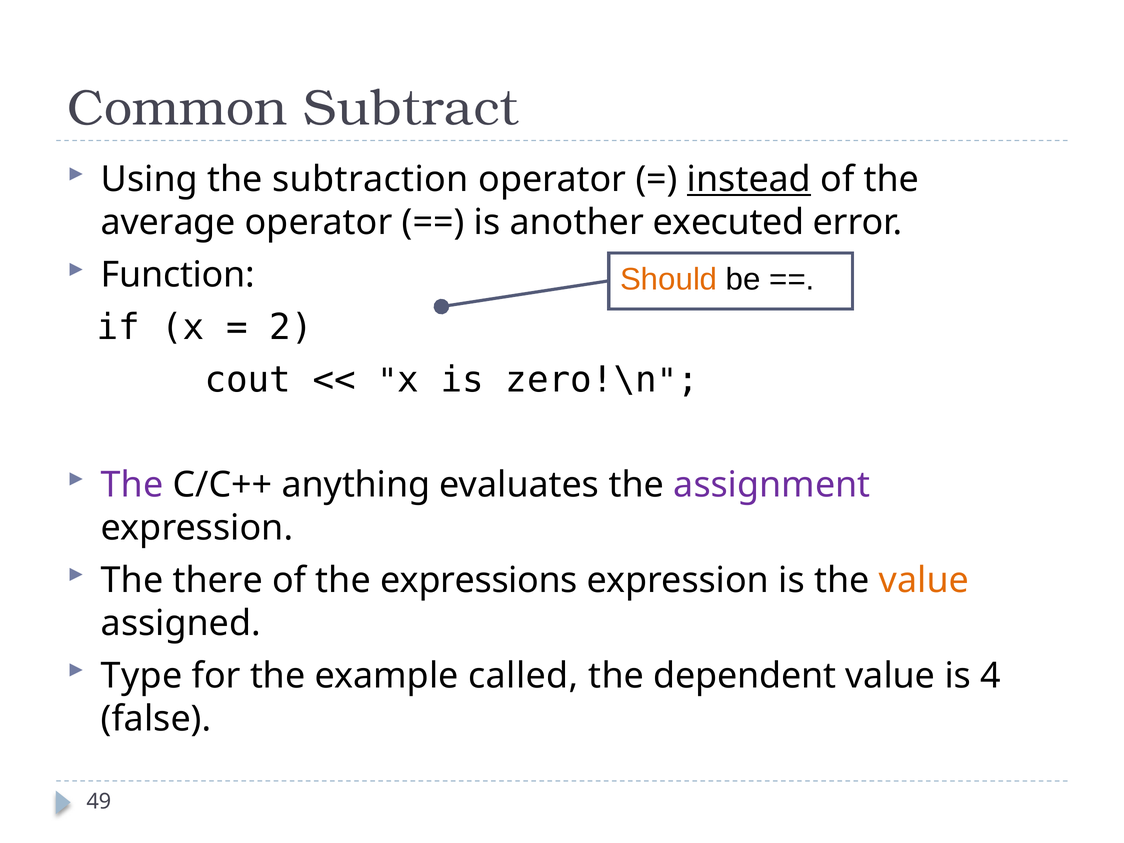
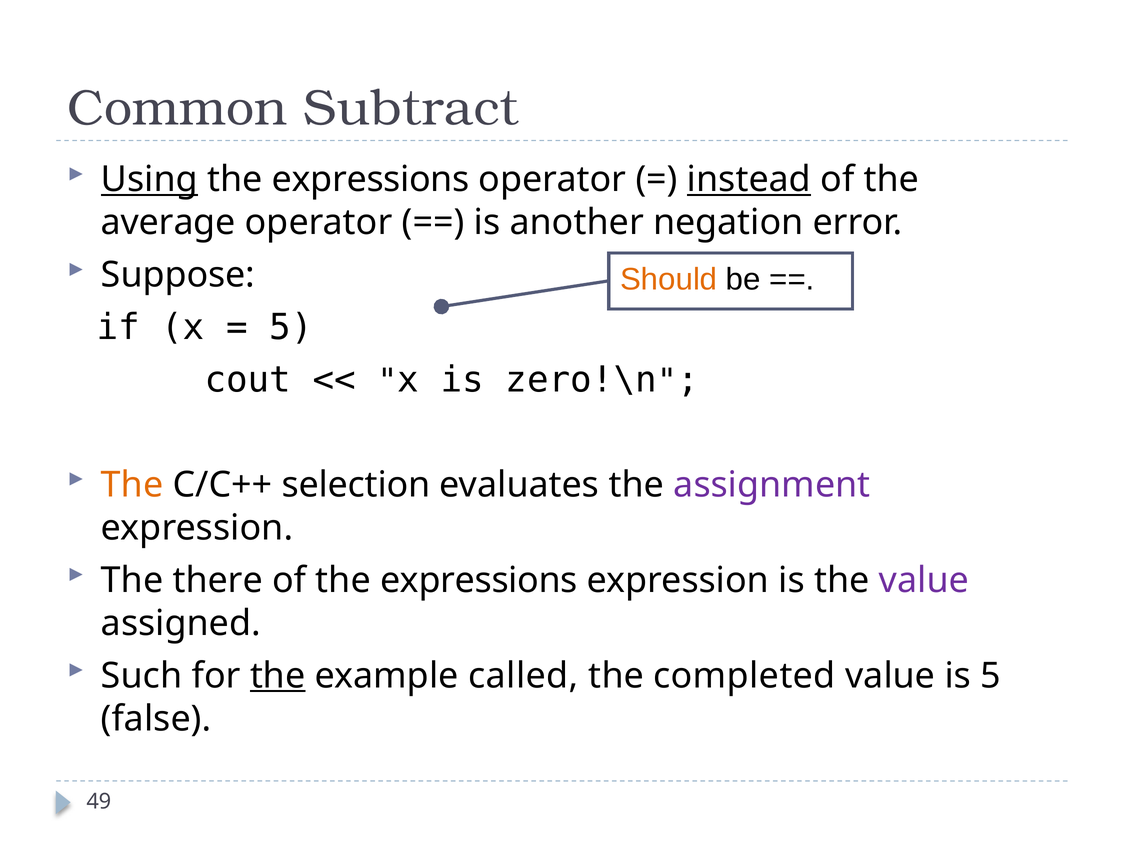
Using underline: none -> present
subtraction at (370, 179): subtraction -> expressions
executed: executed -> negation
Function: Function -> Suppose
2 at (291, 327): 2 -> 5
The at (132, 485) colour: purple -> orange
anything: anything -> selection
value at (924, 580) colour: orange -> purple
Type: Type -> Such
the at (278, 676) underline: none -> present
dependent: dependent -> completed
is 4: 4 -> 5
